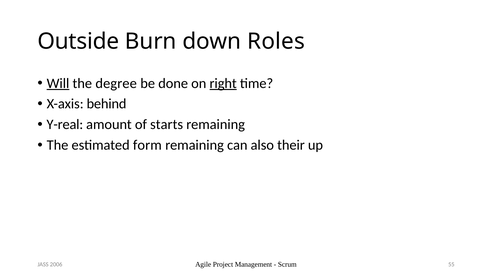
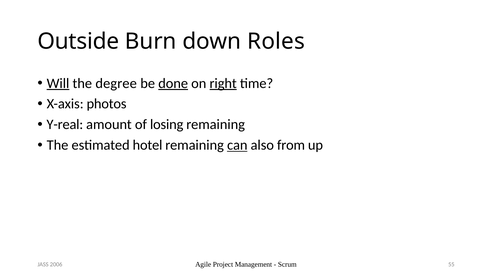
done underline: none -> present
behind: behind -> photos
starts: starts -> losing
form: form -> hotel
can underline: none -> present
their: their -> from
